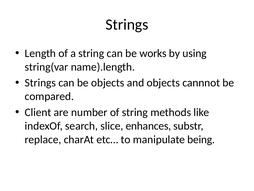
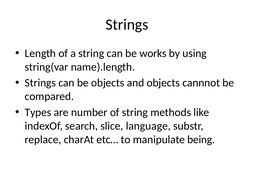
Client: Client -> Types
enhances: enhances -> language
